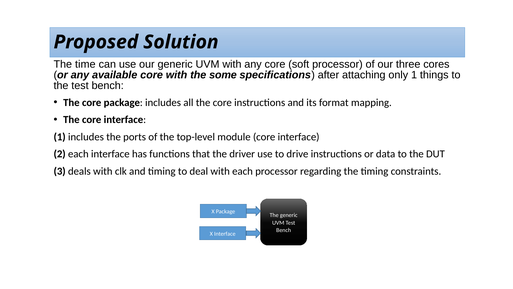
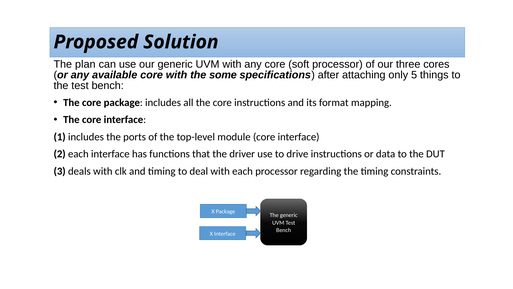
time: time -> plan
only 1: 1 -> 5
